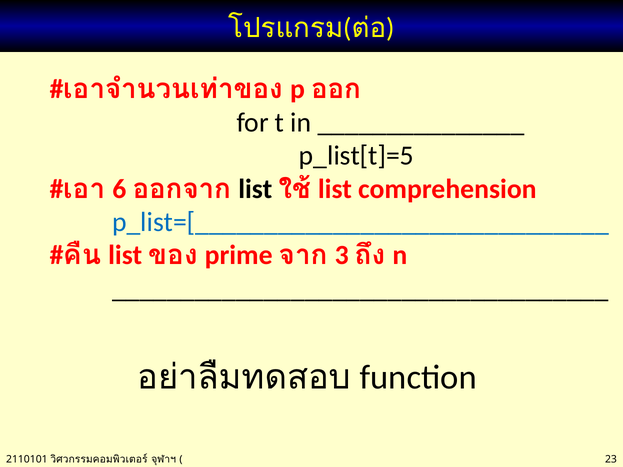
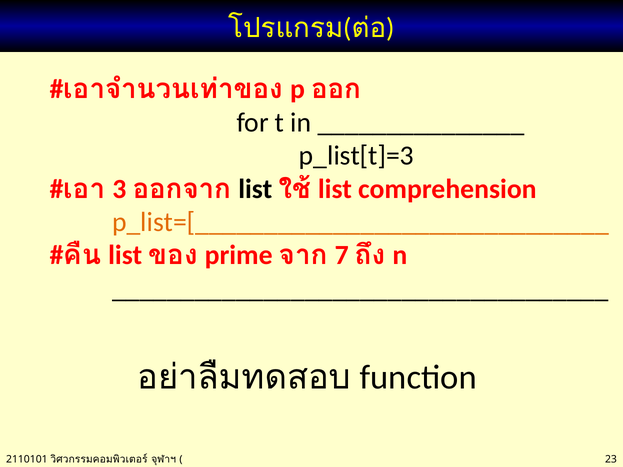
p_list[t]=5: p_list[t]=5 -> p_list[t]=3
6: 6 -> 3
p_list=[______________________________ colour: blue -> orange
3: 3 -> 7
